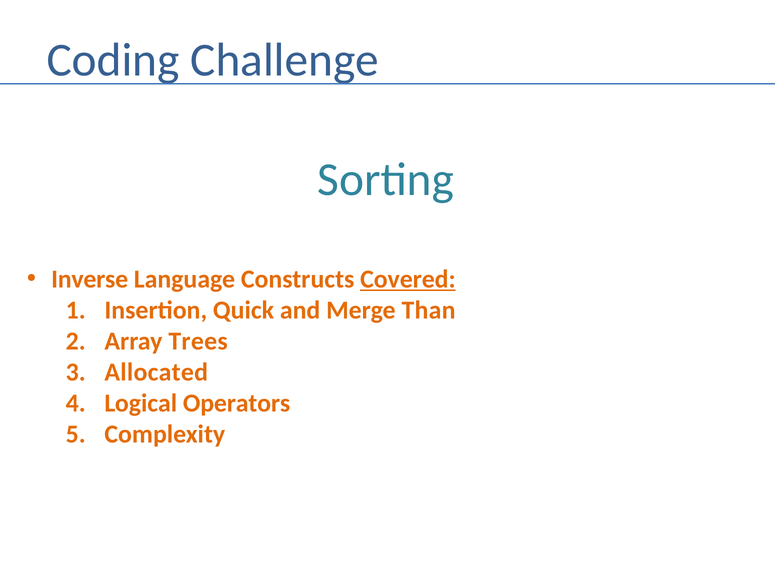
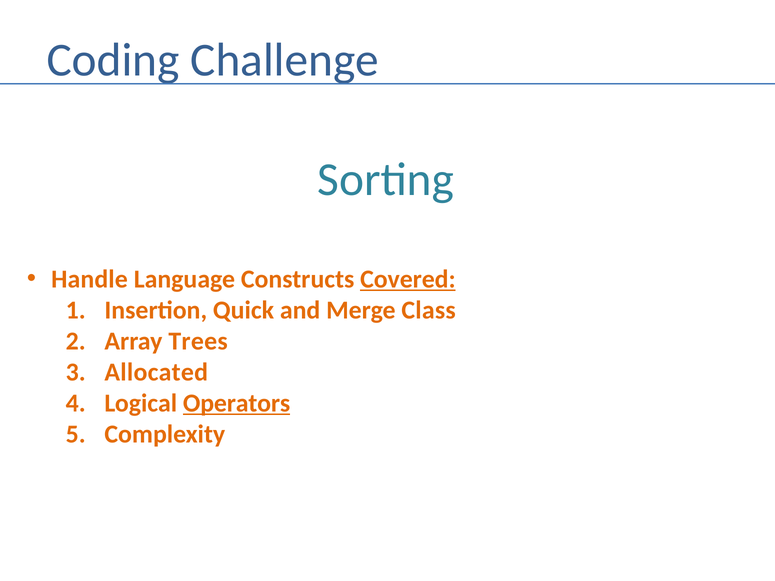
Inverse: Inverse -> Handle
Than: Than -> Class
Operators underline: none -> present
